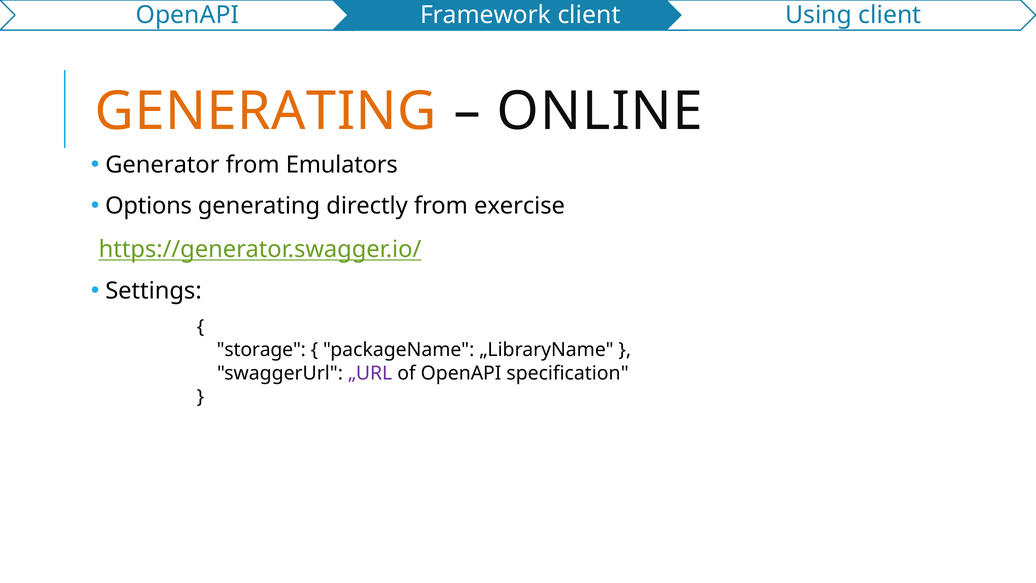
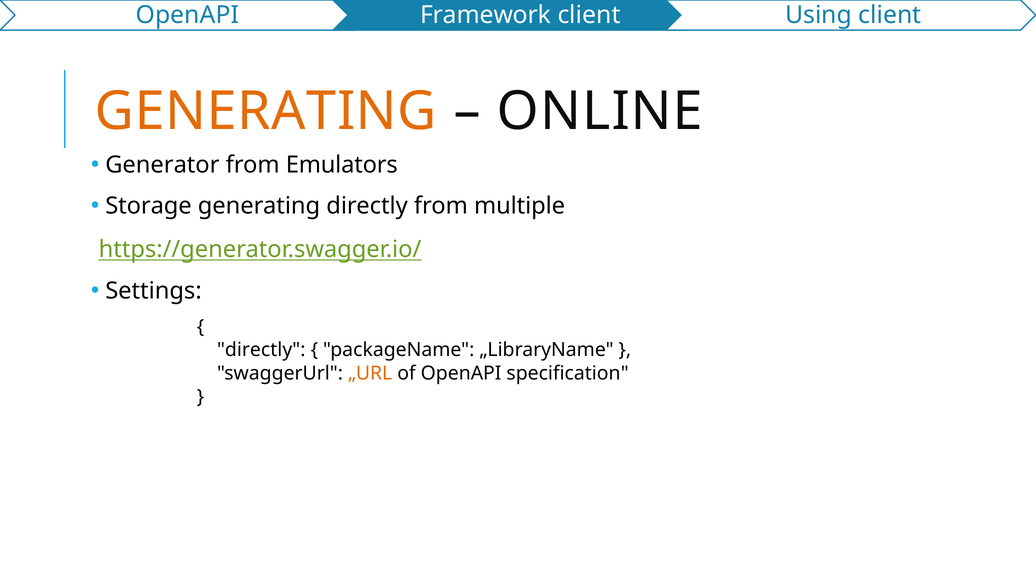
Options: Options -> Storage
exercise: exercise -> multiple
storage at (261, 350): storage -> directly
„URL colour: purple -> orange
